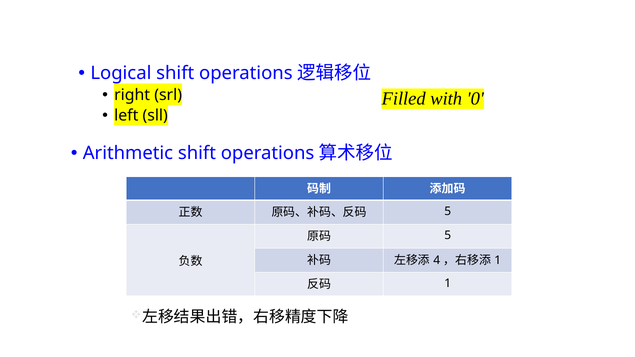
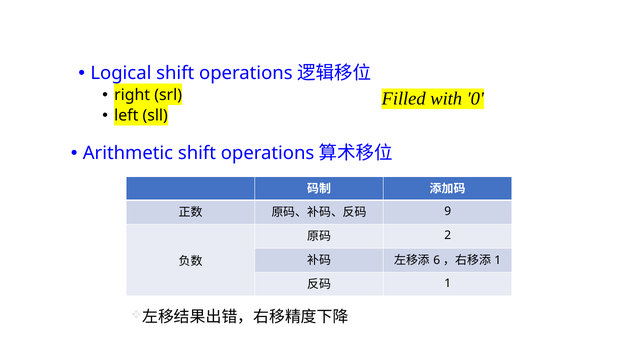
5 at (448, 212): 5 -> 9
5 at (448, 235): 5 -> 2
4: 4 -> 6
